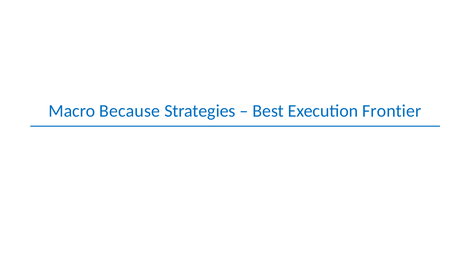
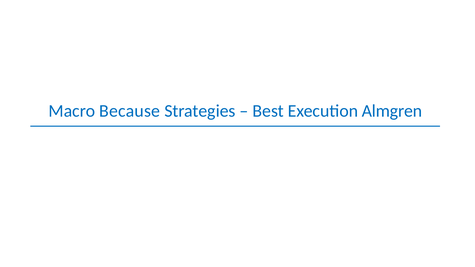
Frontier: Frontier -> Almgren
